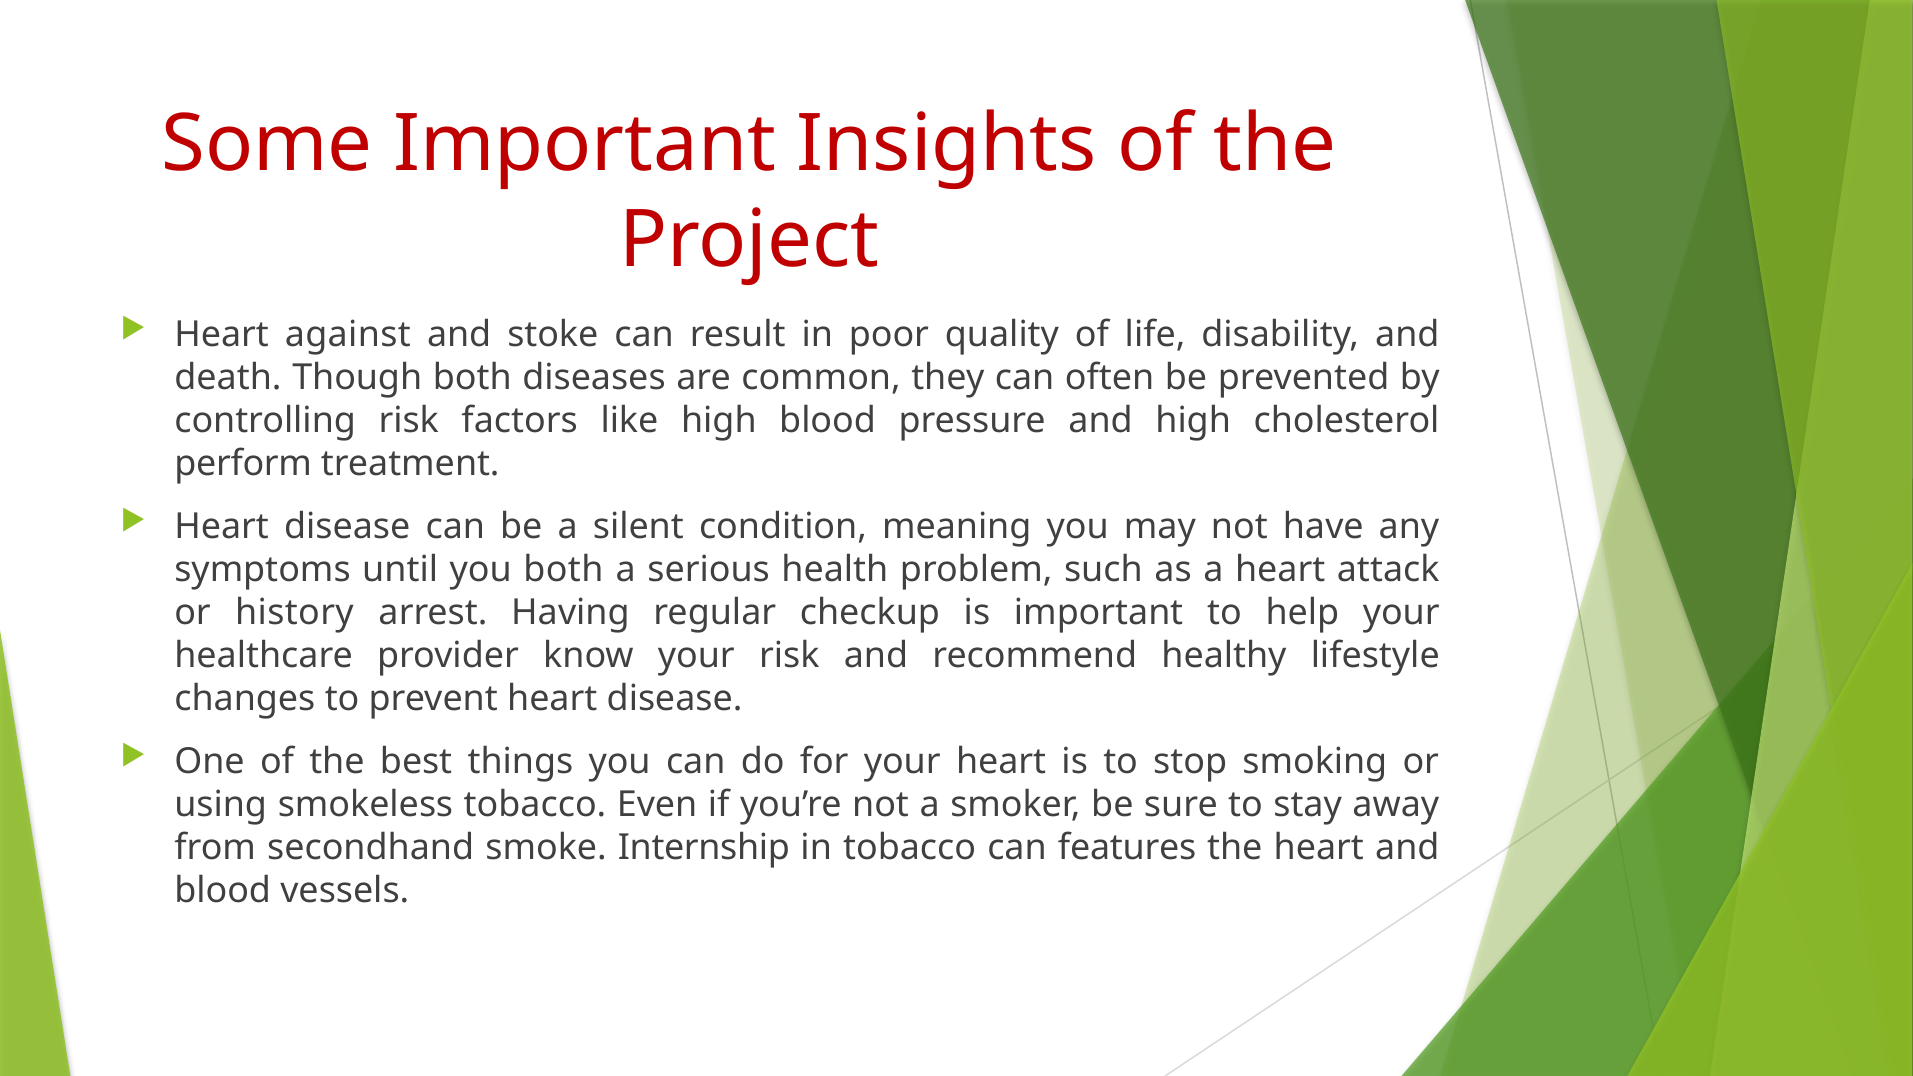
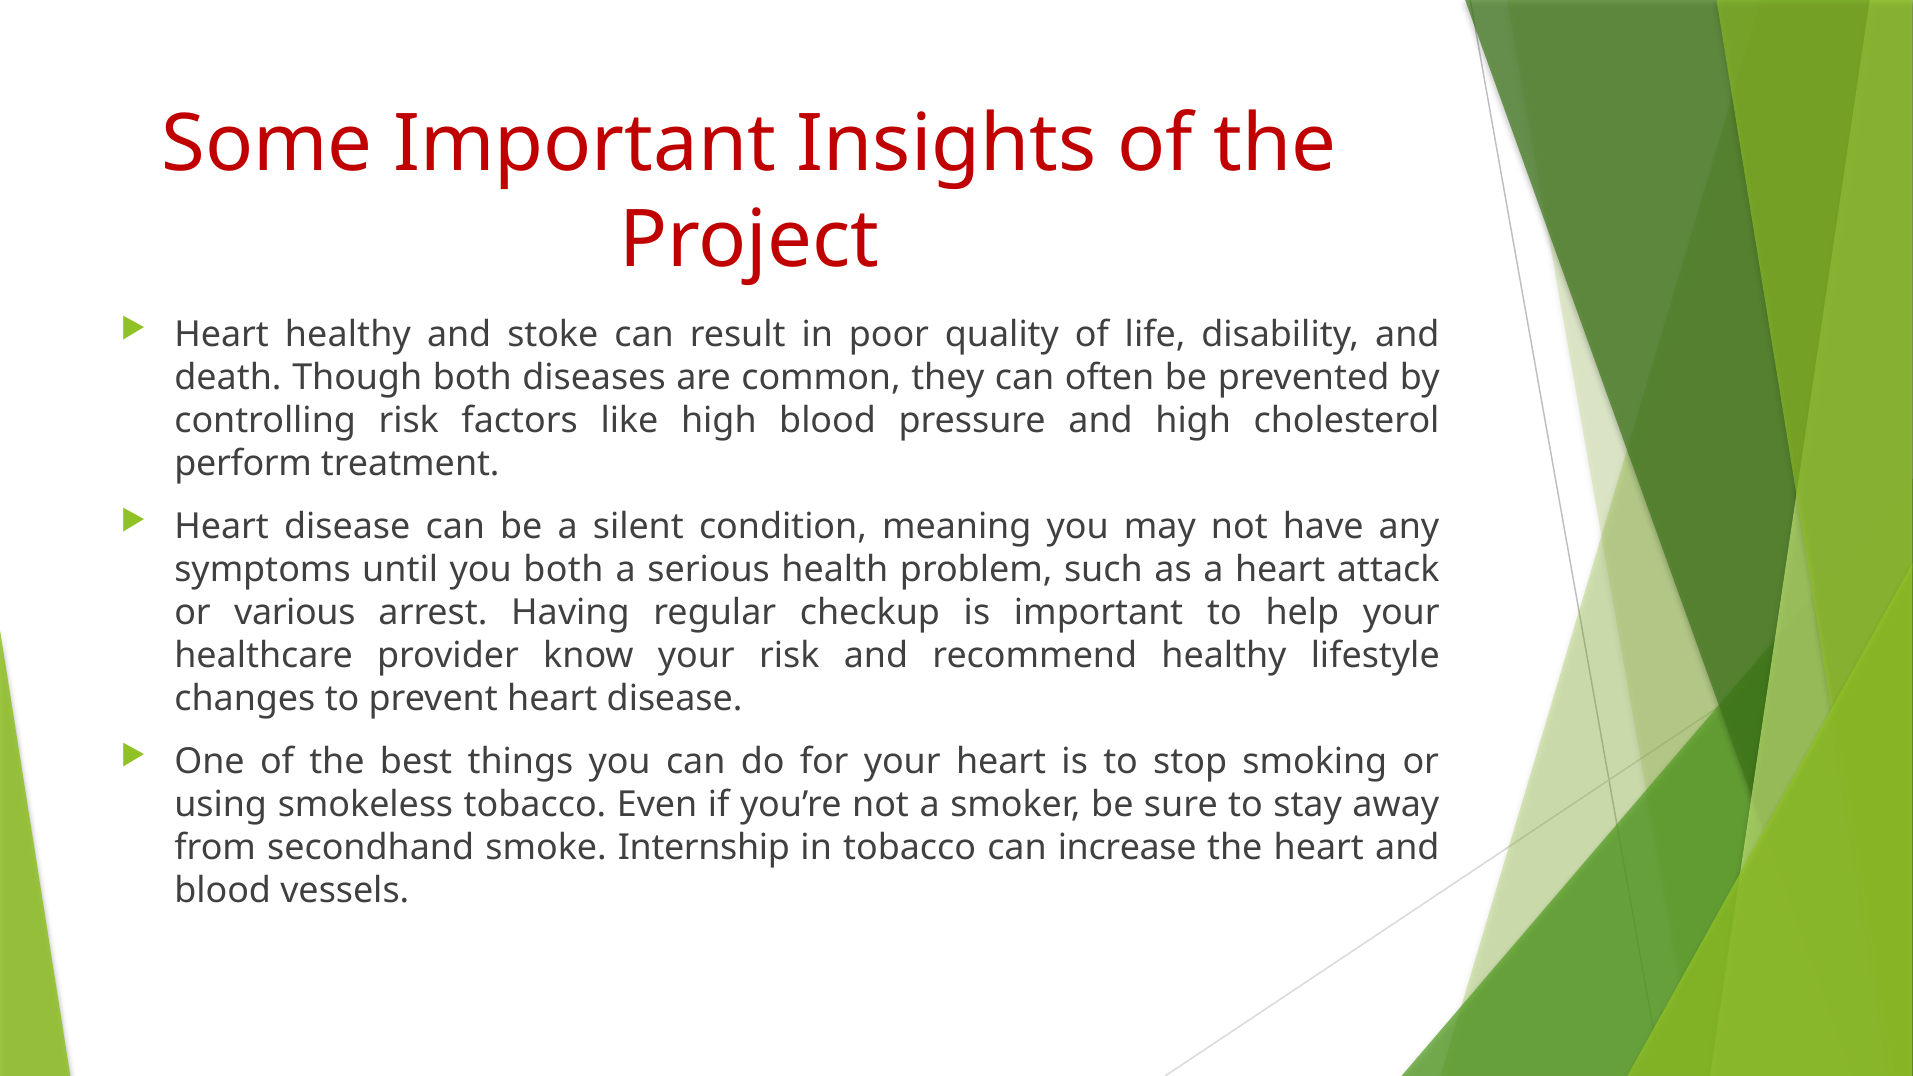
Heart against: against -> healthy
history: history -> various
features: features -> increase
